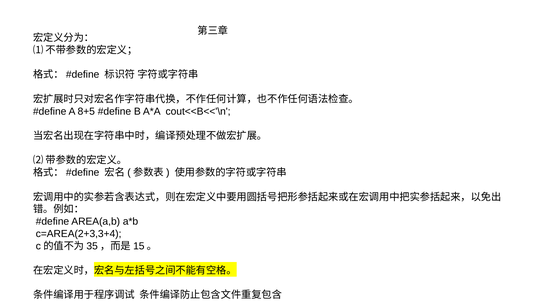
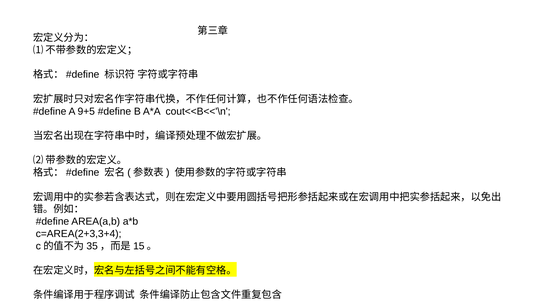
8+5: 8+5 -> 9+5
